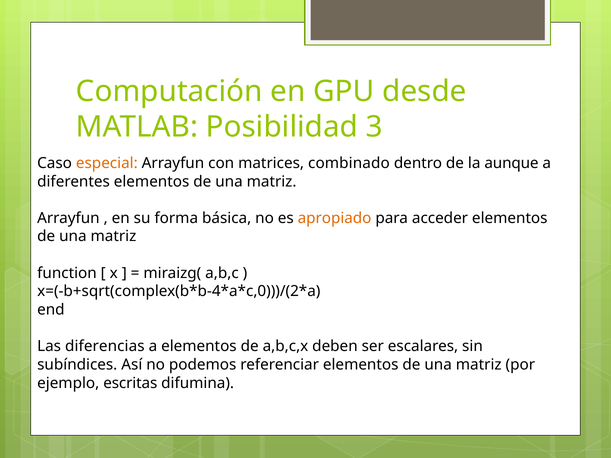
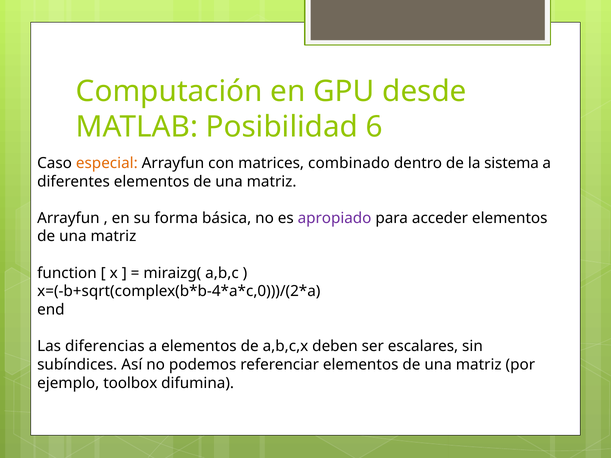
3: 3 -> 6
aunque: aunque -> sistema
apropiado colour: orange -> purple
escritas: escritas -> toolbox
